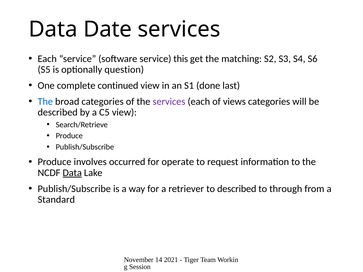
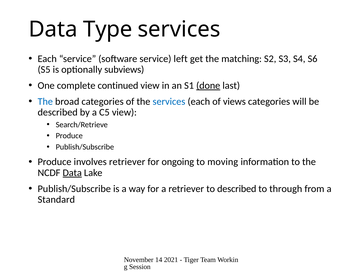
Date: Date -> Type
this: this -> left
question: question -> subviews
done underline: none -> present
services at (169, 102) colour: purple -> blue
involves occurred: occurred -> retriever
operate: operate -> ongoing
request: request -> moving
